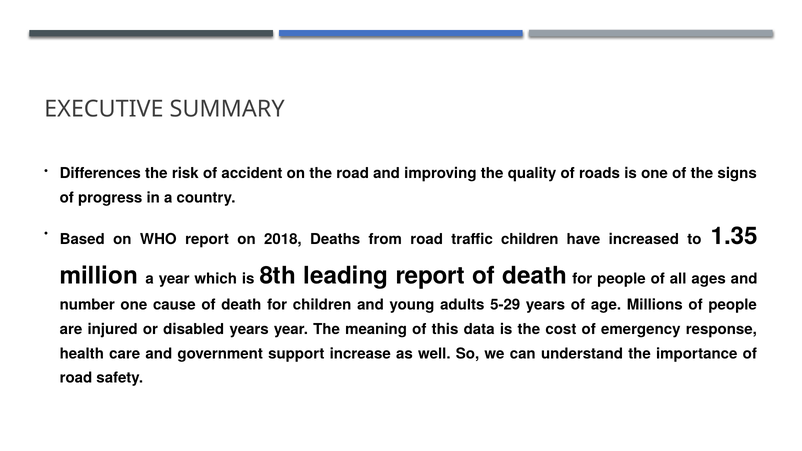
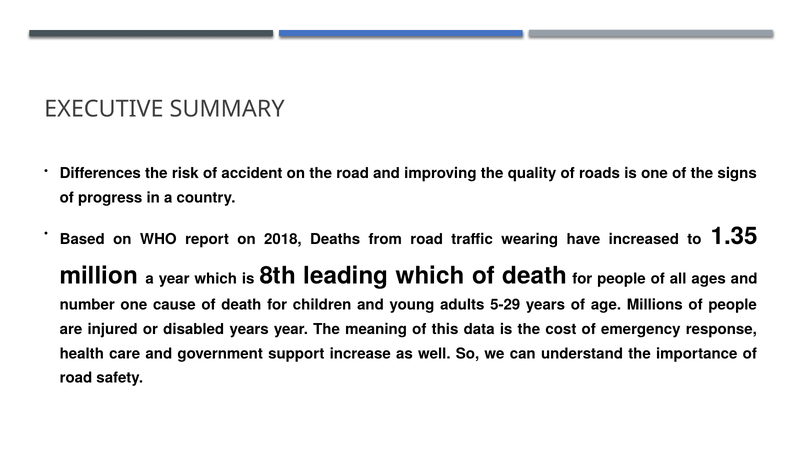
traffic children: children -> wearing
leading report: report -> which
